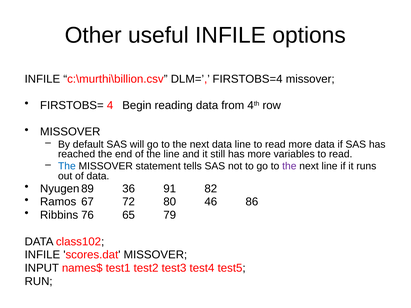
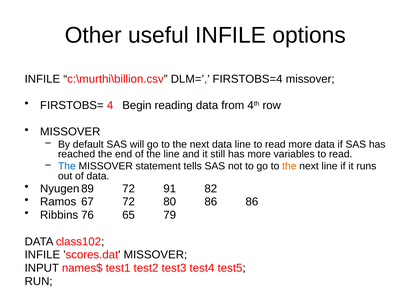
the at (289, 166) colour: purple -> orange
36 at (129, 189): 36 -> 72
80 46: 46 -> 86
